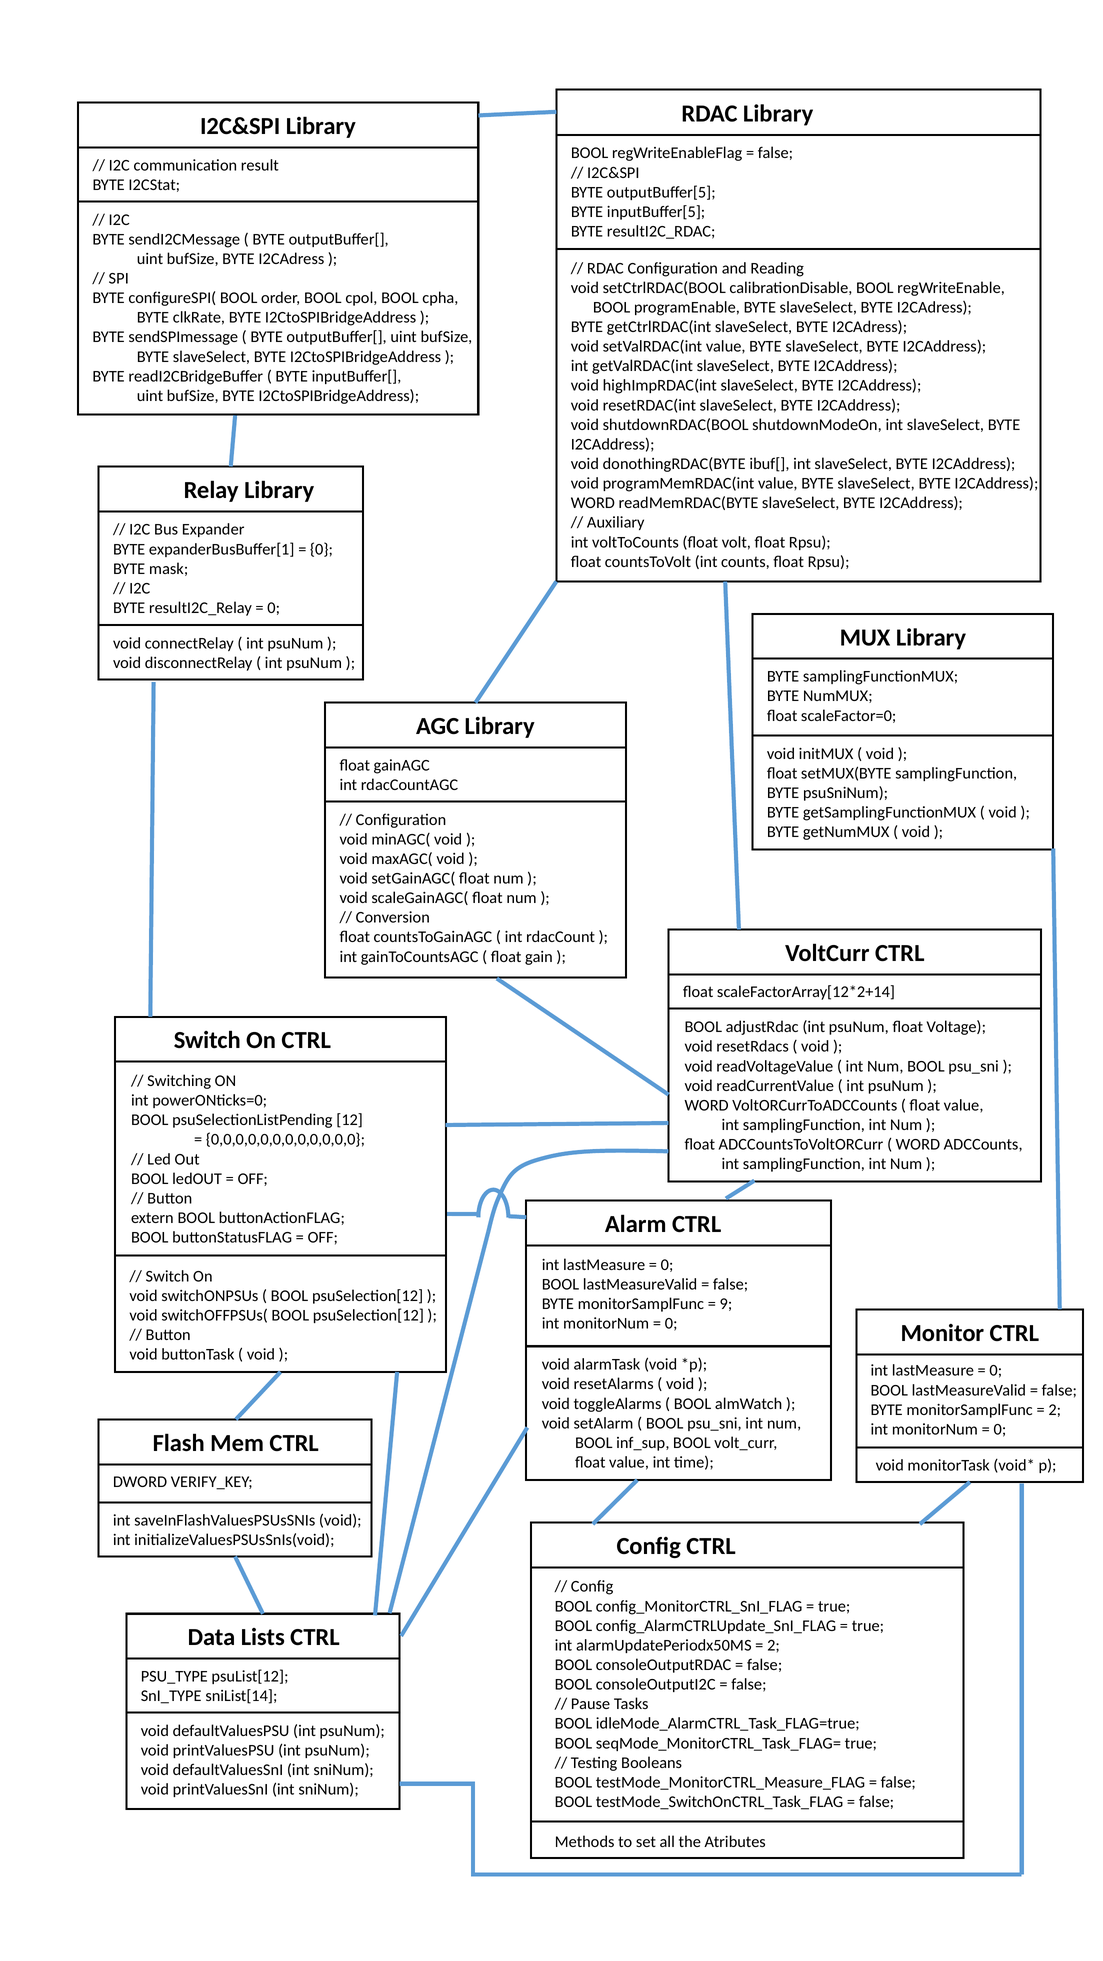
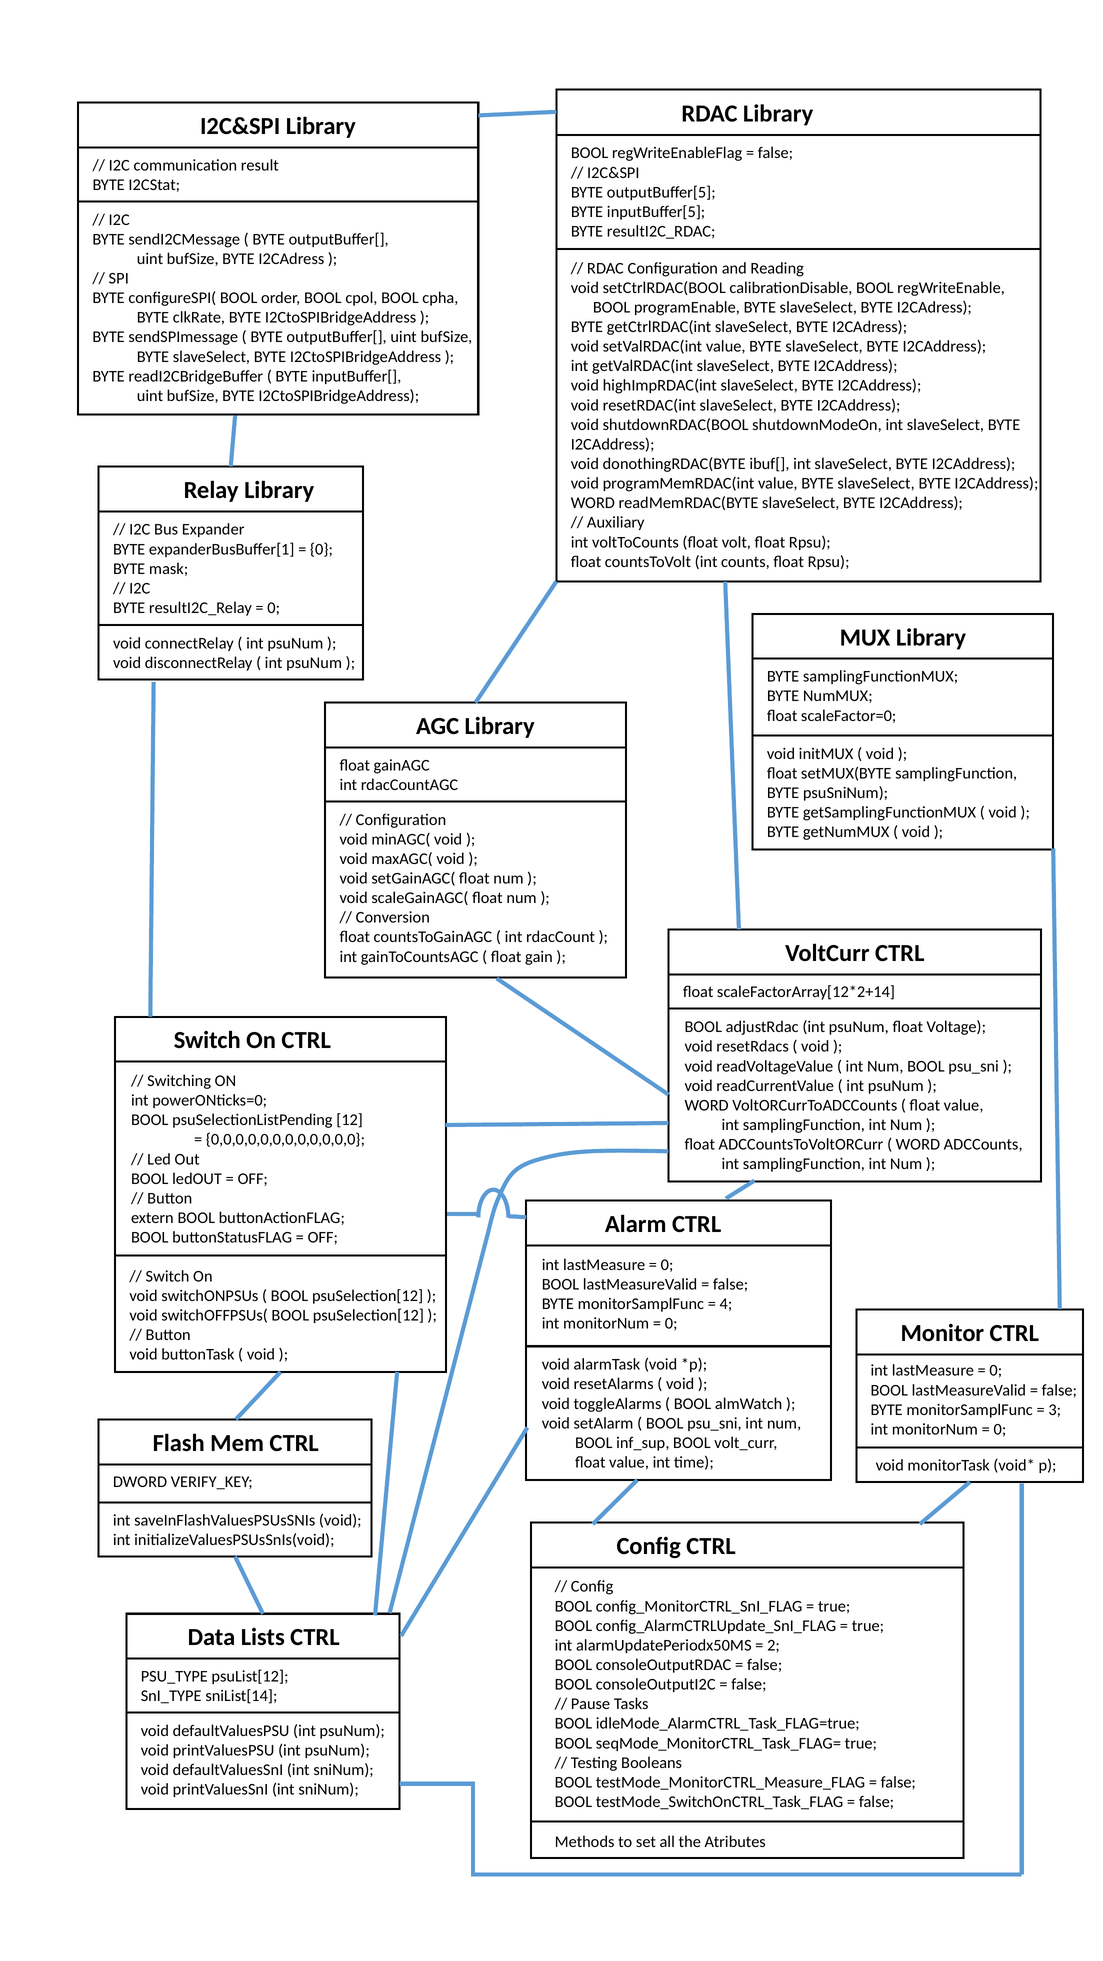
9: 9 -> 4
2 at (1055, 1410): 2 -> 3
